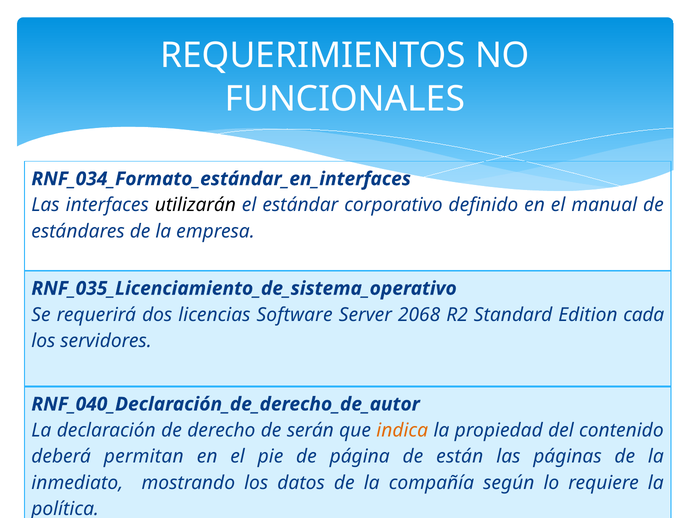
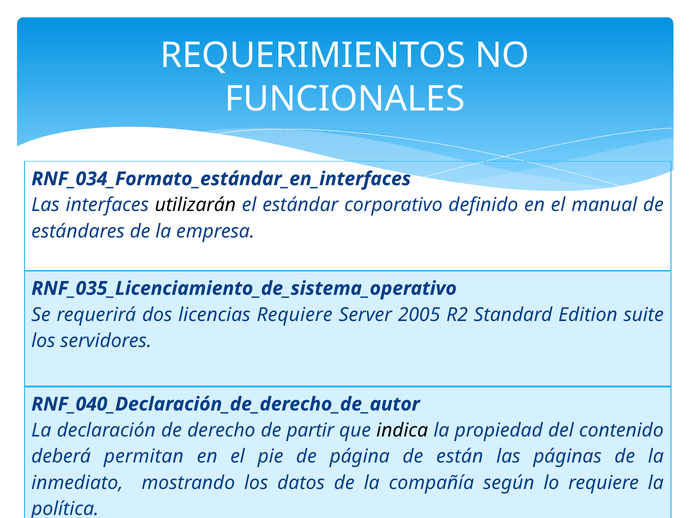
licencias Software: Software -> Requiere
2068: 2068 -> 2005
cada: cada -> suite
serán: serán -> partir
indica colour: orange -> black
